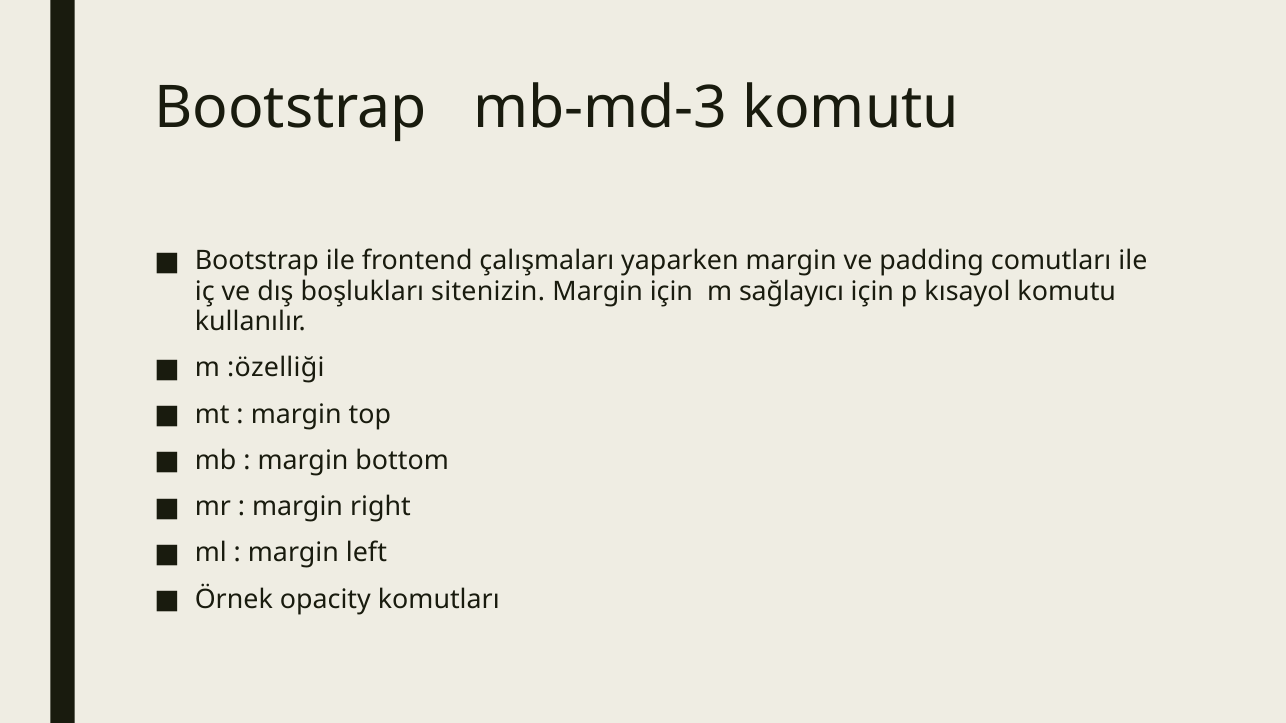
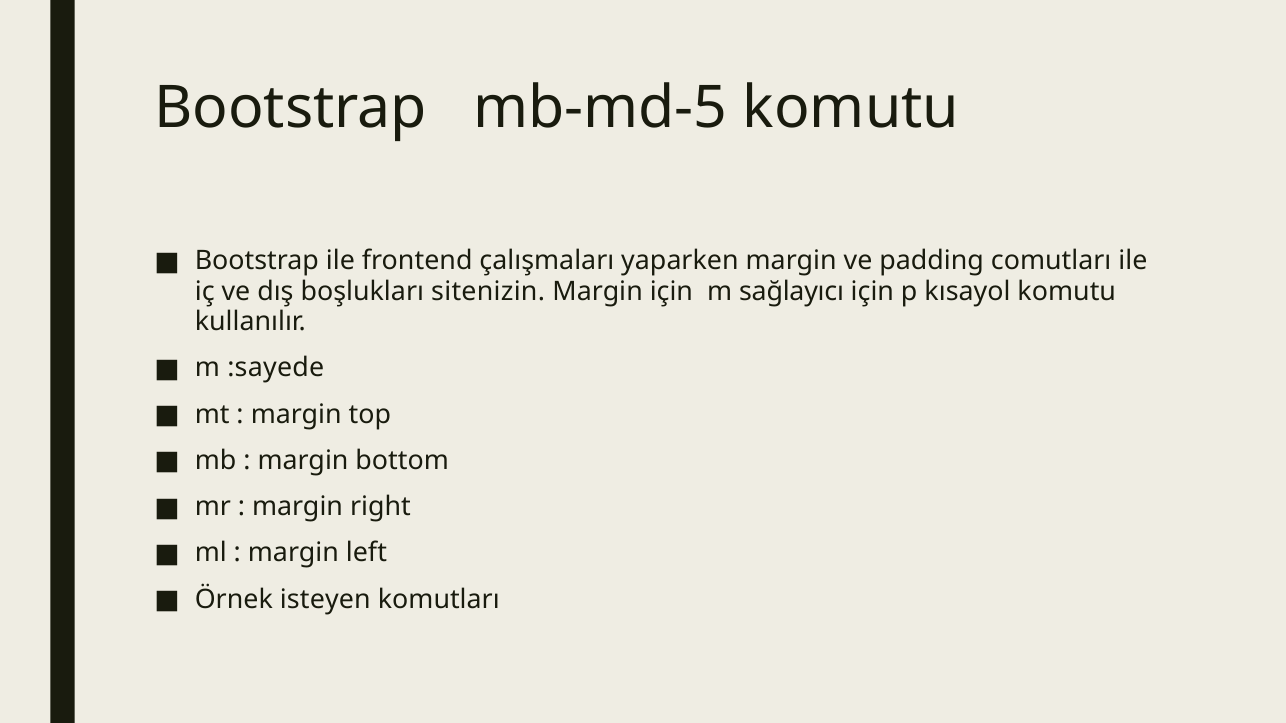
mb-md-3: mb-md-3 -> mb-md-5
:özelliği: :özelliği -> :sayede
opacity: opacity -> isteyen
